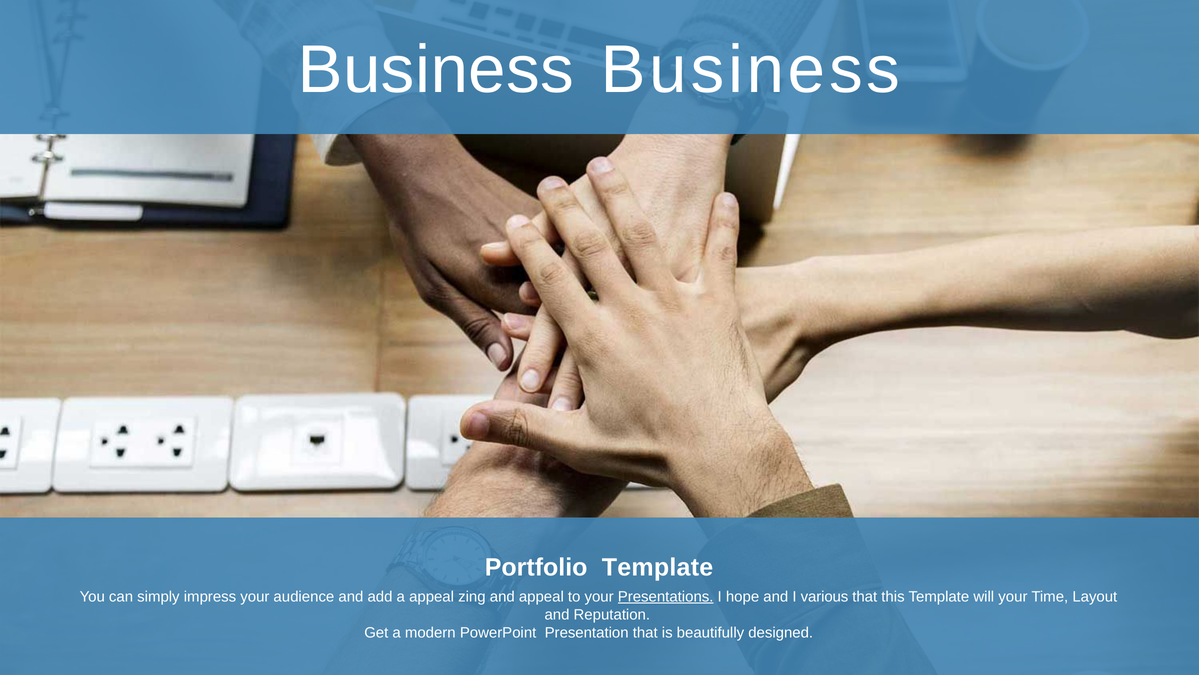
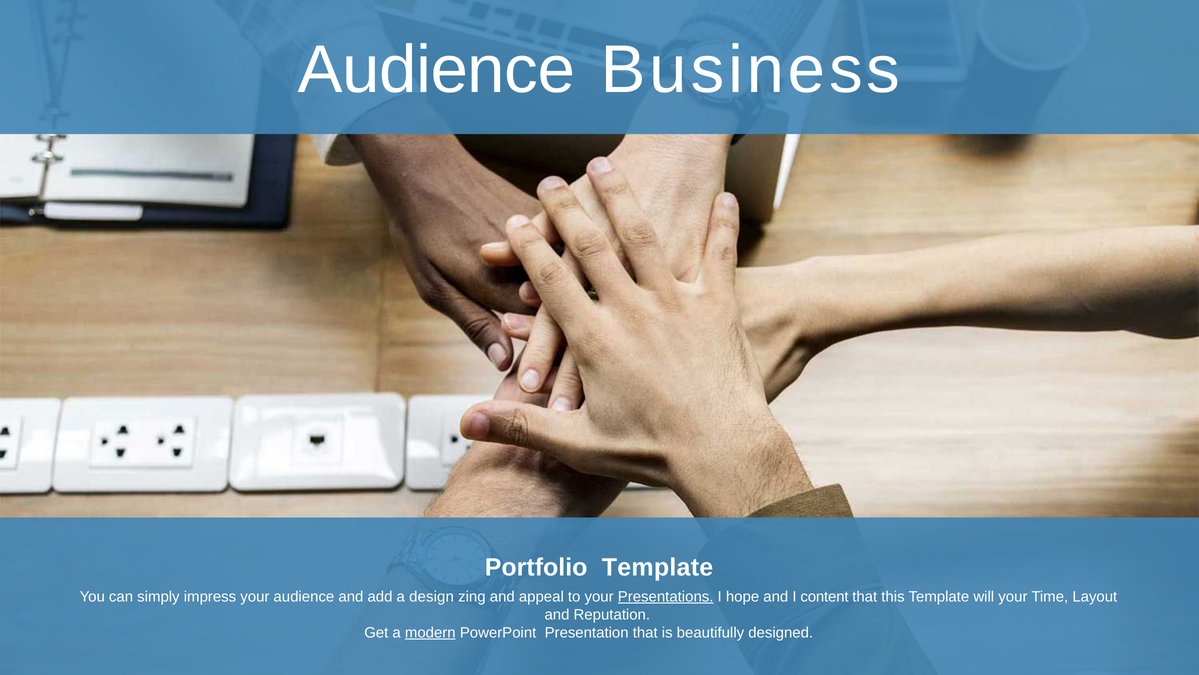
Business at (436, 70): Business -> Audience
a appeal: appeal -> design
various: various -> content
modern underline: none -> present
